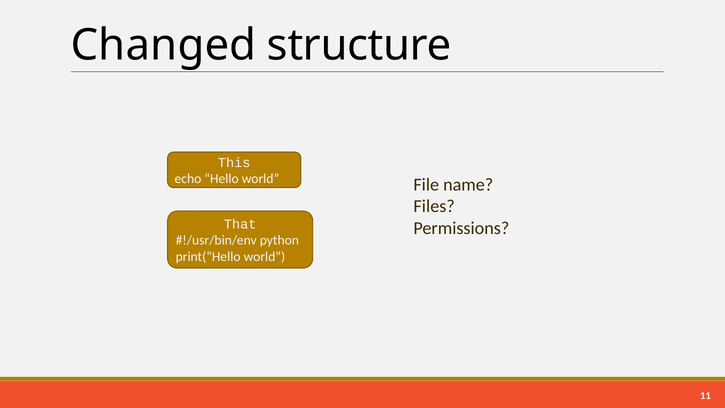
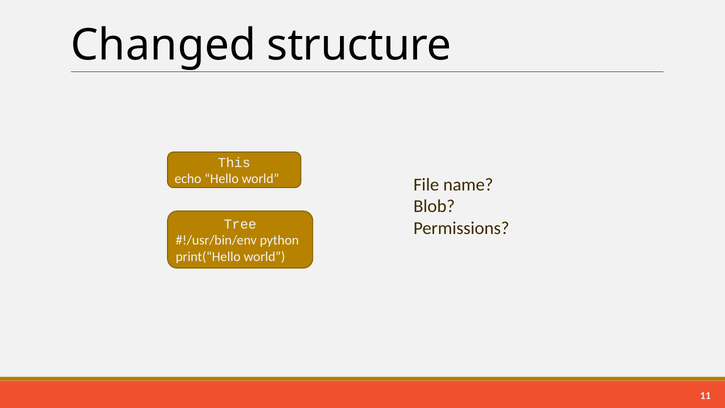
Files: Files -> Blob
That: That -> Tree
